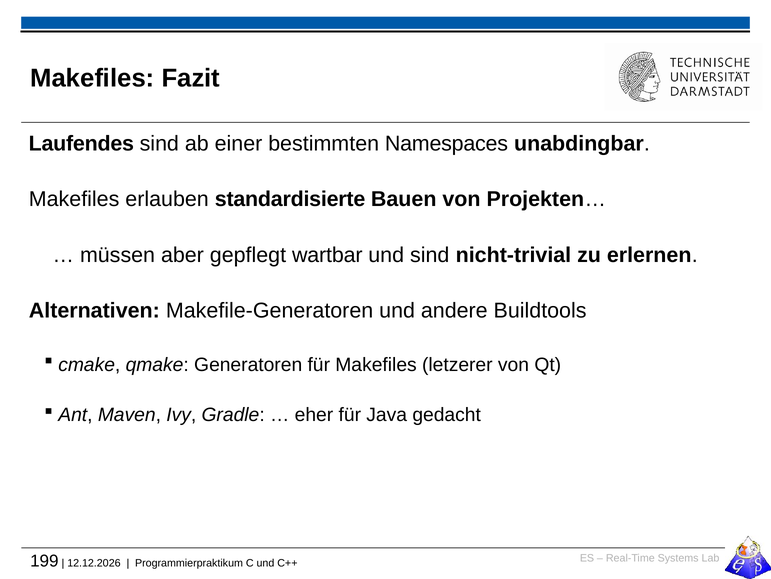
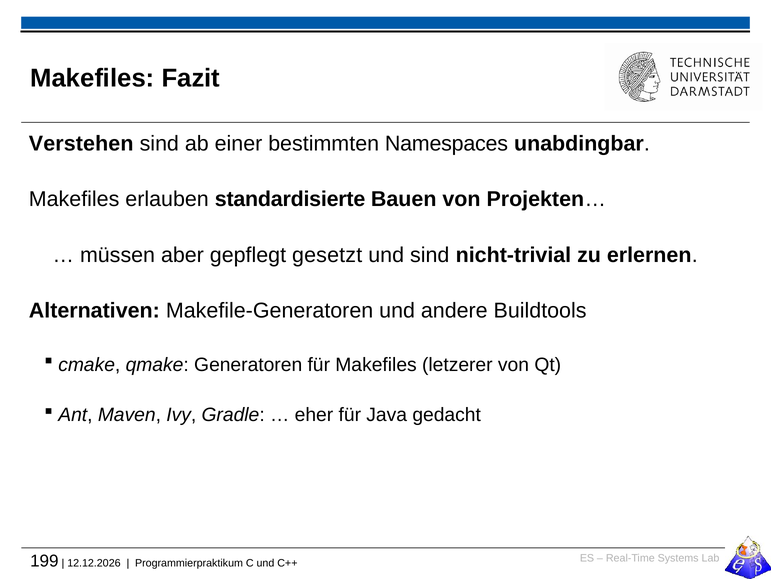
Laufendes: Laufendes -> Verstehen
wartbar: wartbar -> gesetzt
